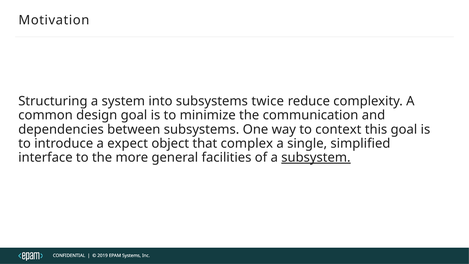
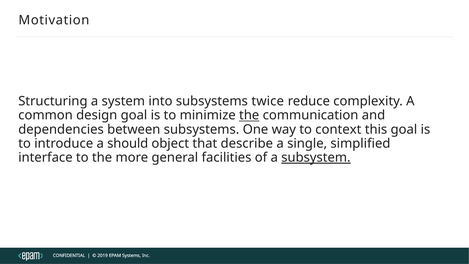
the at (249, 115) underline: none -> present
expect: expect -> should
complex: complex -> describe
